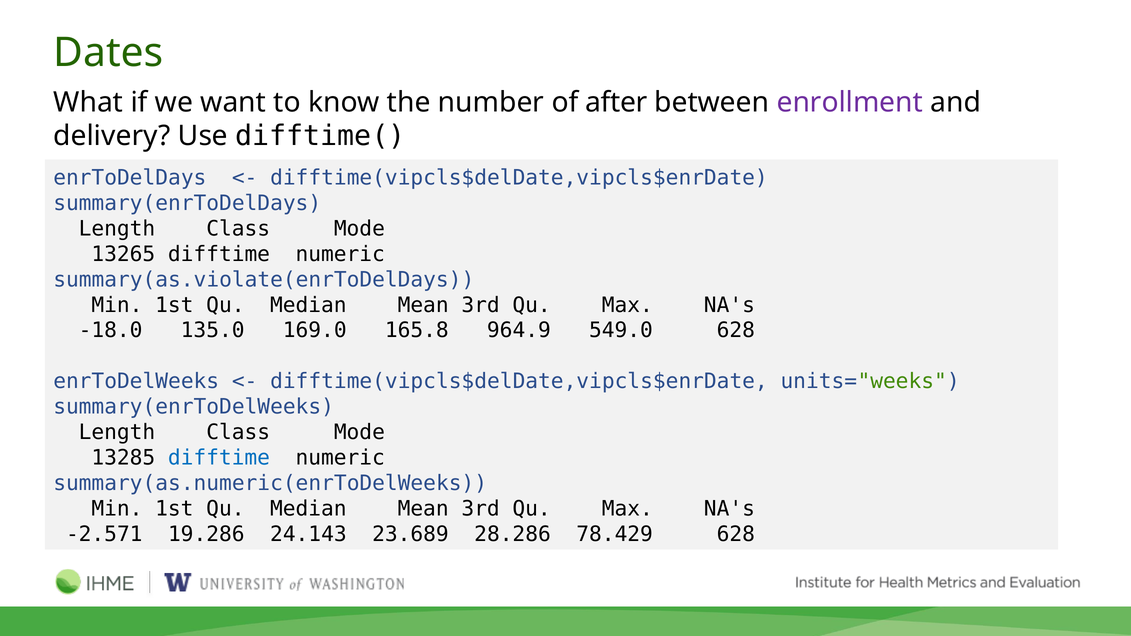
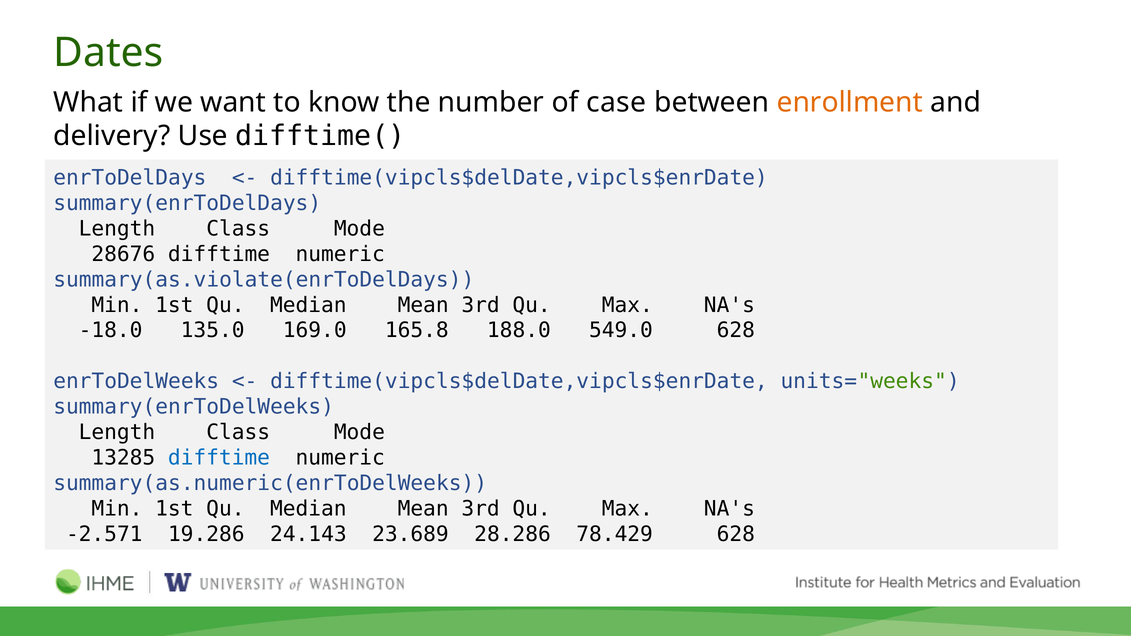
after: after -> case
enrollment colour: purple -> orange
13265: 13265 -> 28676
964.9: 964.9 -> 188.0
